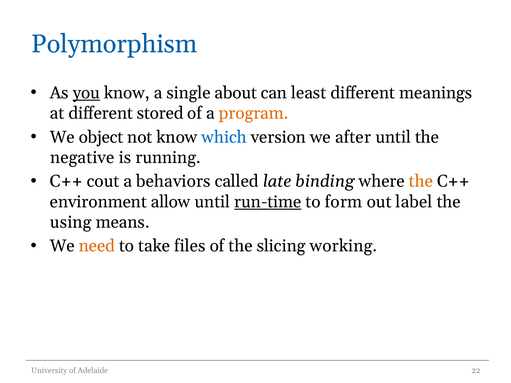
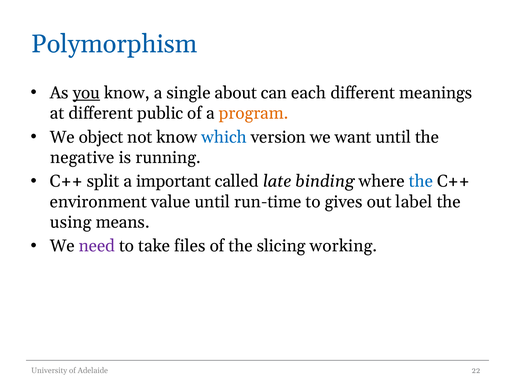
least: least -> each
stored: stored -> public
after: after -> want
cout: cout -> split
behaviors: behaviors -> important
the at (421, 181) colour: orange -> blue
allow: allow -> value
run-time underline: present -> none
form: form -> gives
need colour: orange -> purple
